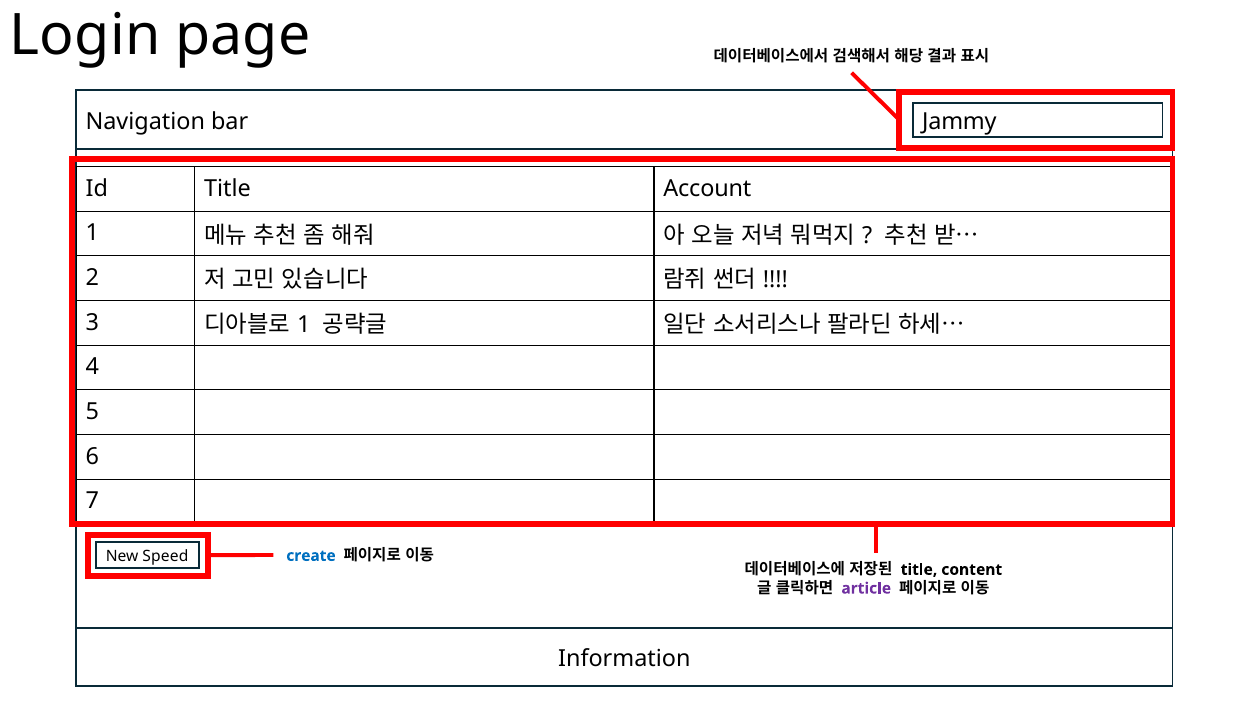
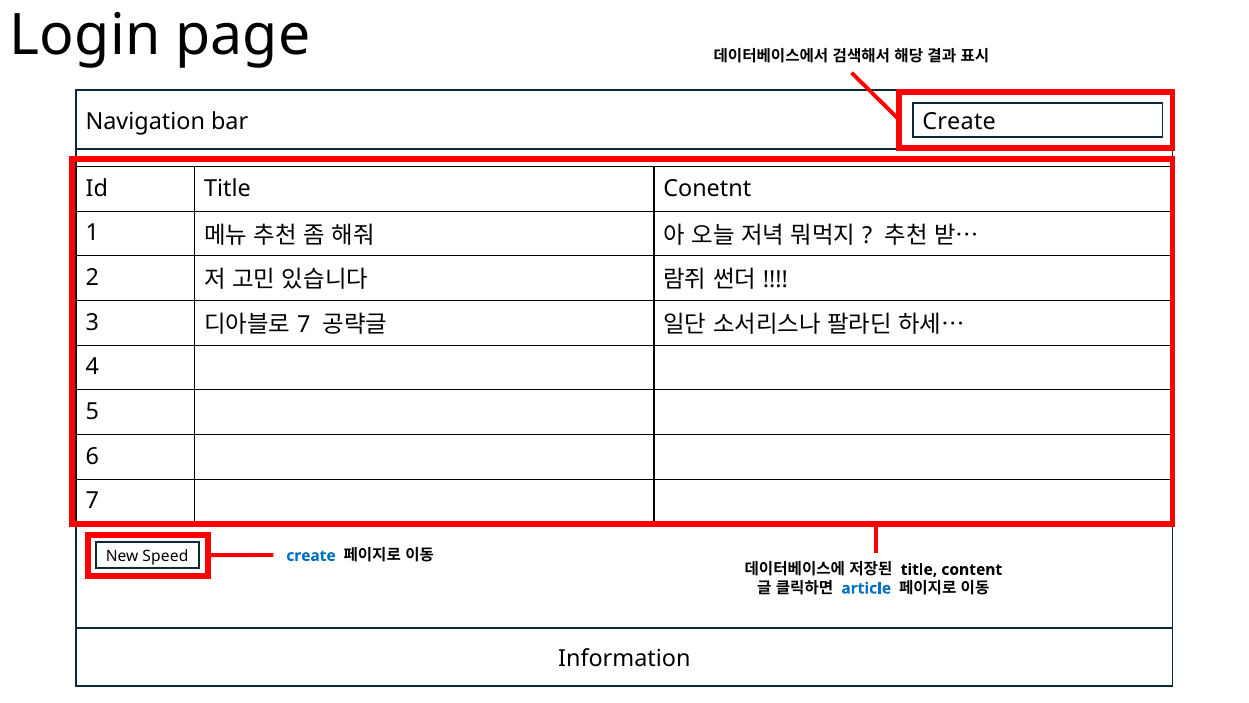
bar Jammy: Jammy -> Create
Account: Account -> Conetnt
1 at (304, 324): 1 -> 7
article colour: purple -> blue
